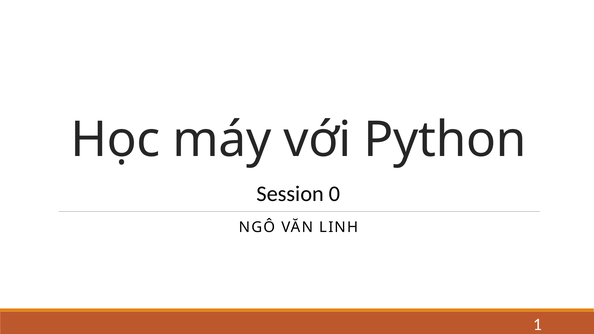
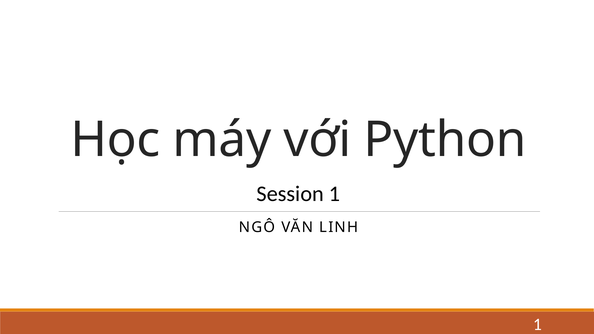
Session 0: 0 -> 1
